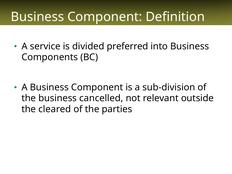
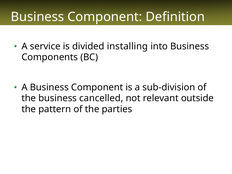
preferred: preferred -> installing
cleared: cleared -> pattern
